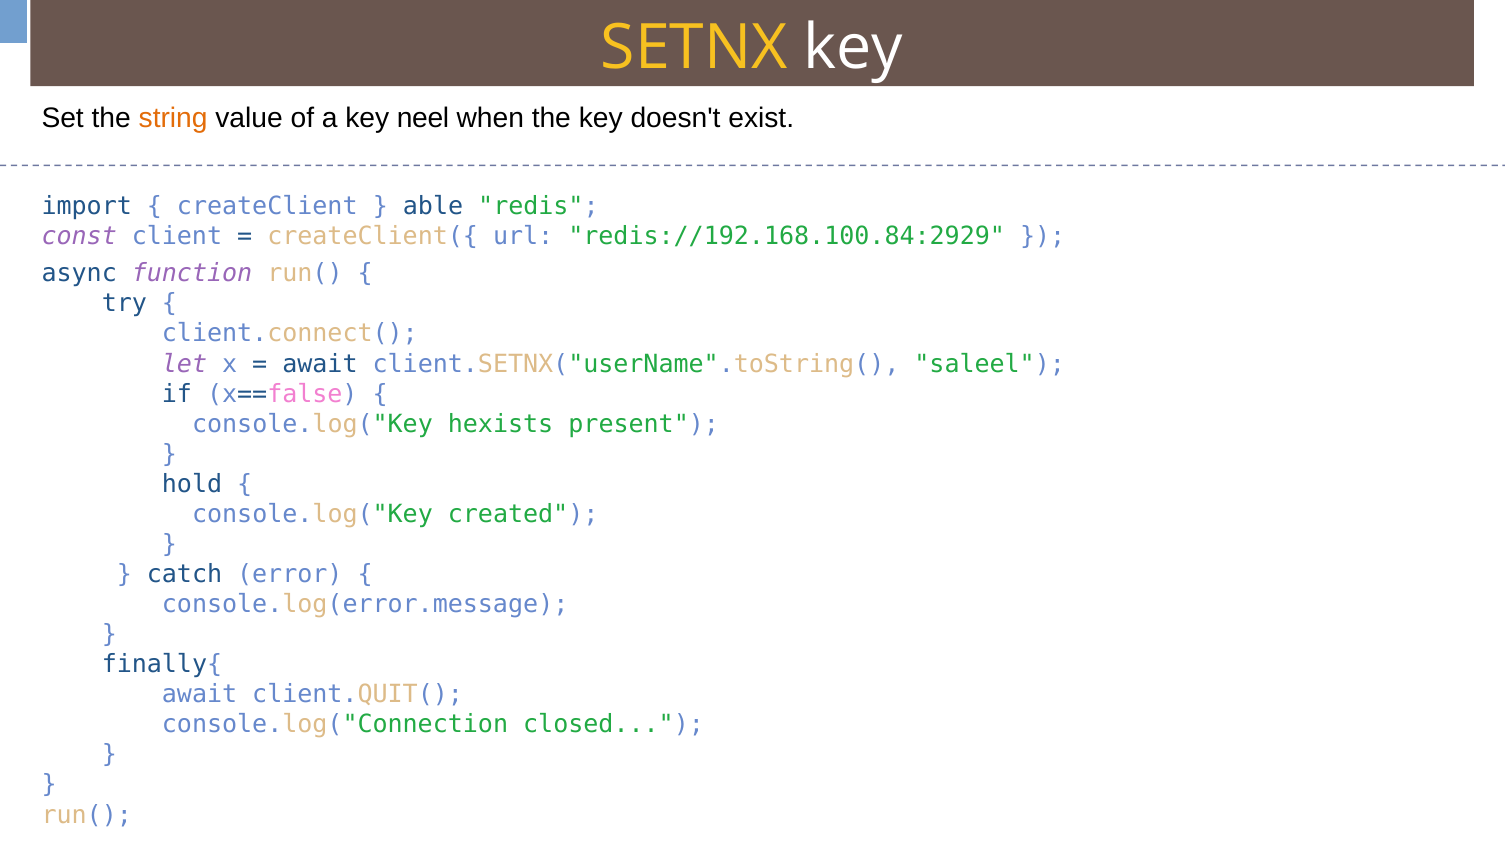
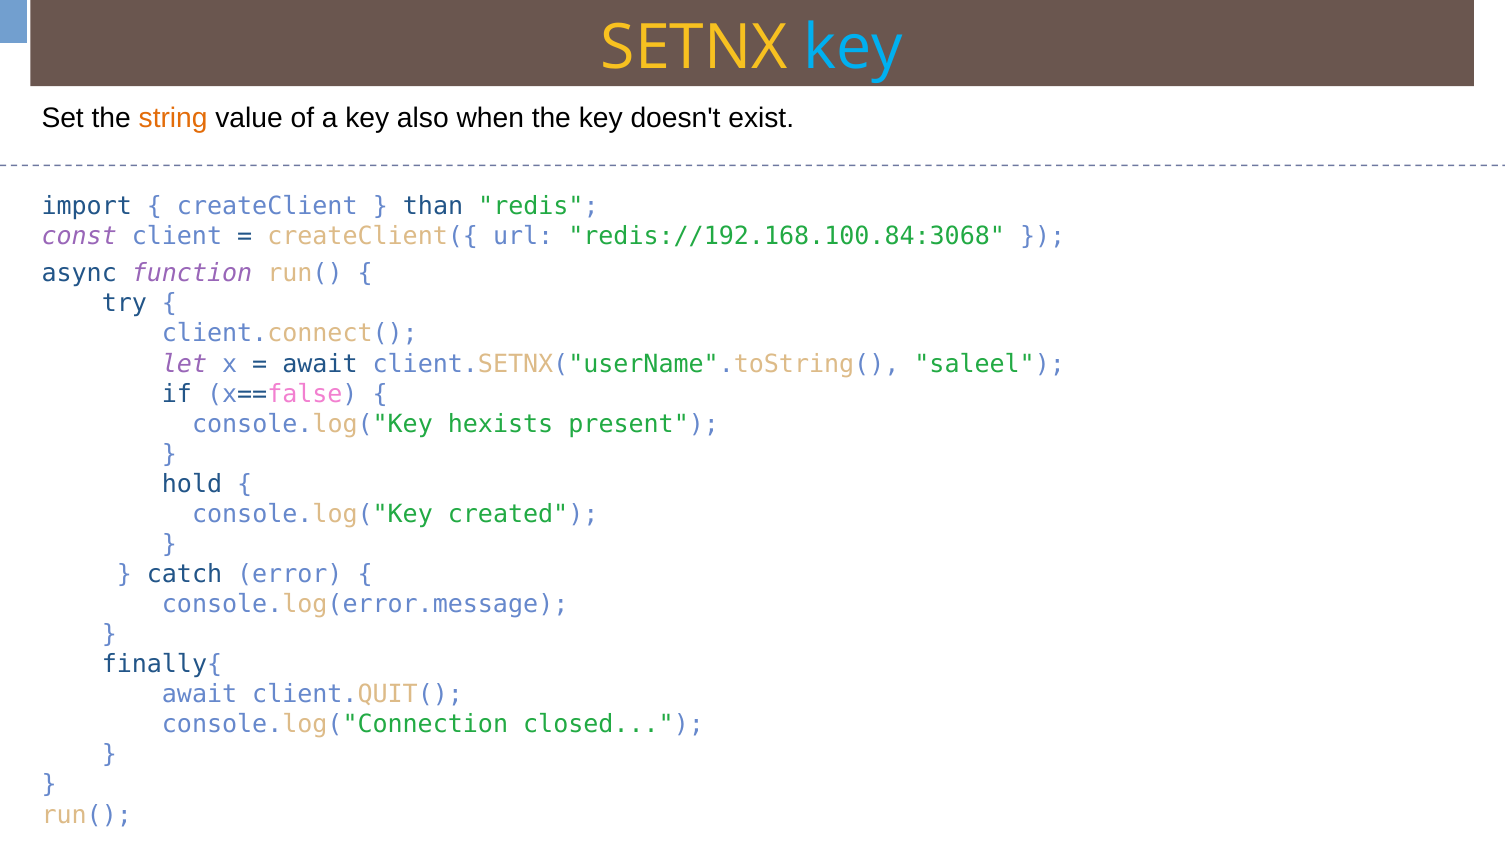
key at (854, 48) colour: white -> light blue
neel: neel -> also
able: able -> than
redis://192.168.100.84:2929: redis://192.168.100.84:2929 -> redis://192.168.100.84:3068
